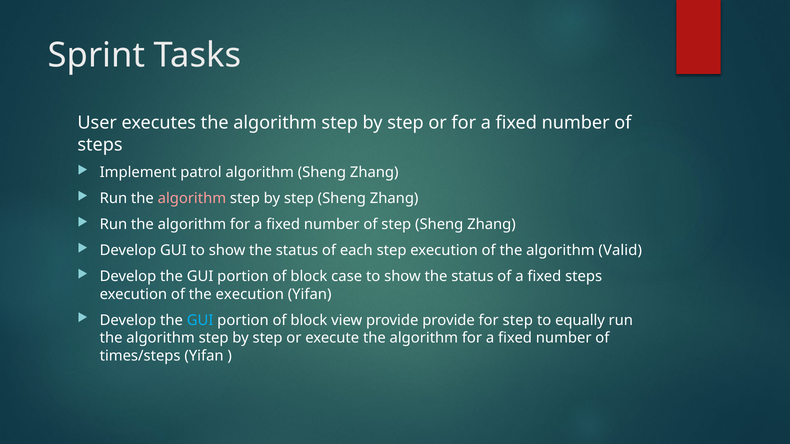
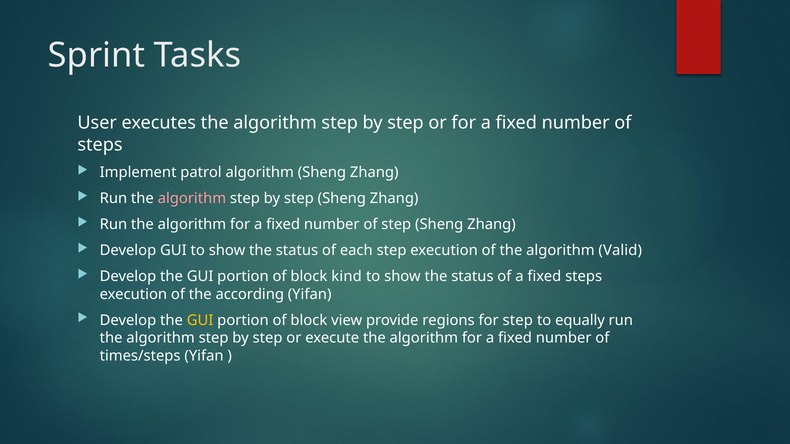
case: case -> kind
the execution: execution -> according
GUI at (200, 320) colour: light blue -> yellow
provide provide: provide -> regions
